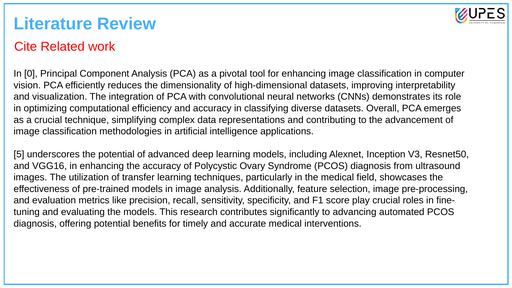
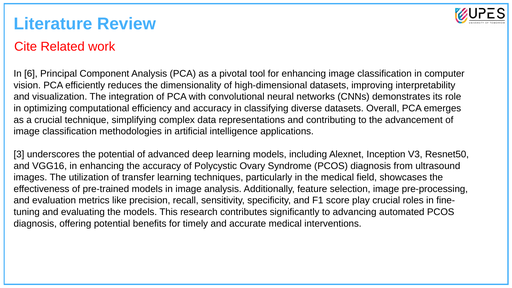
0: 0 -> 6
5: 5 -> 3
